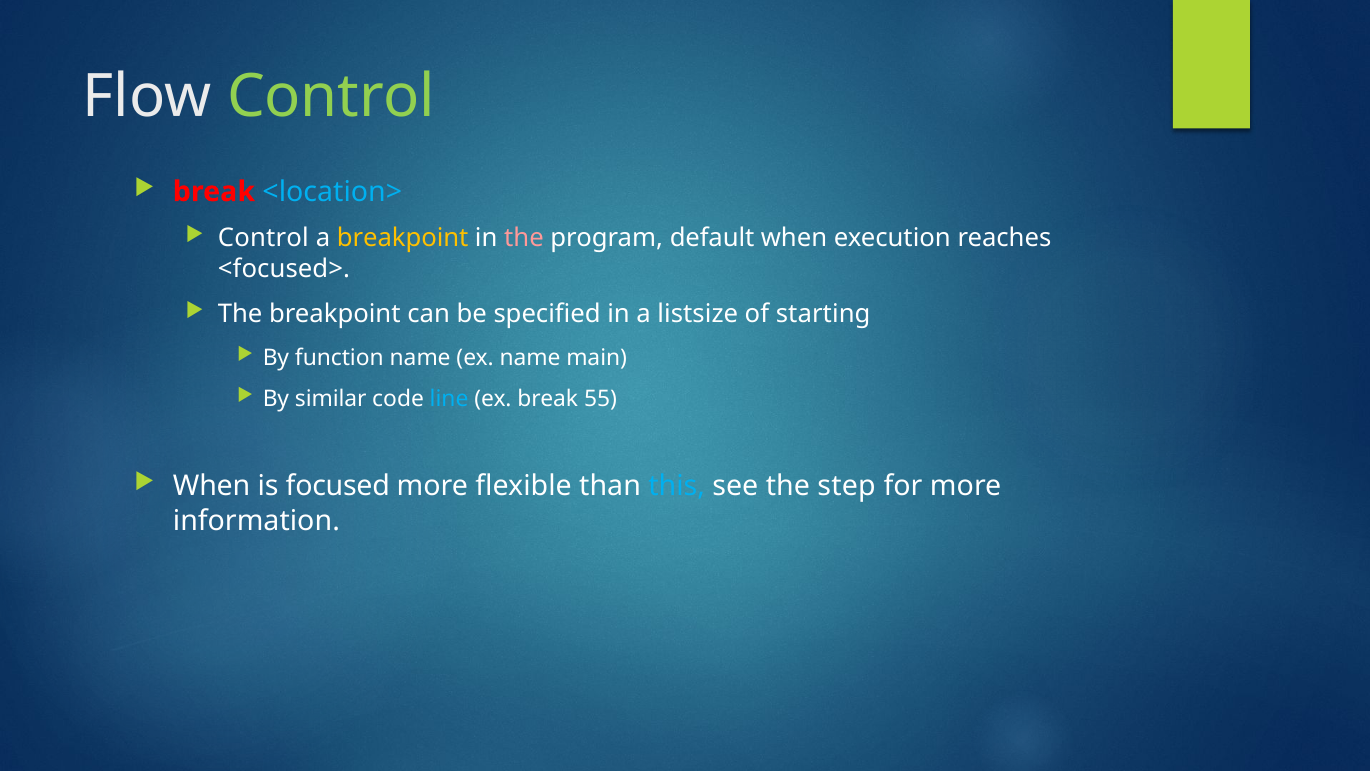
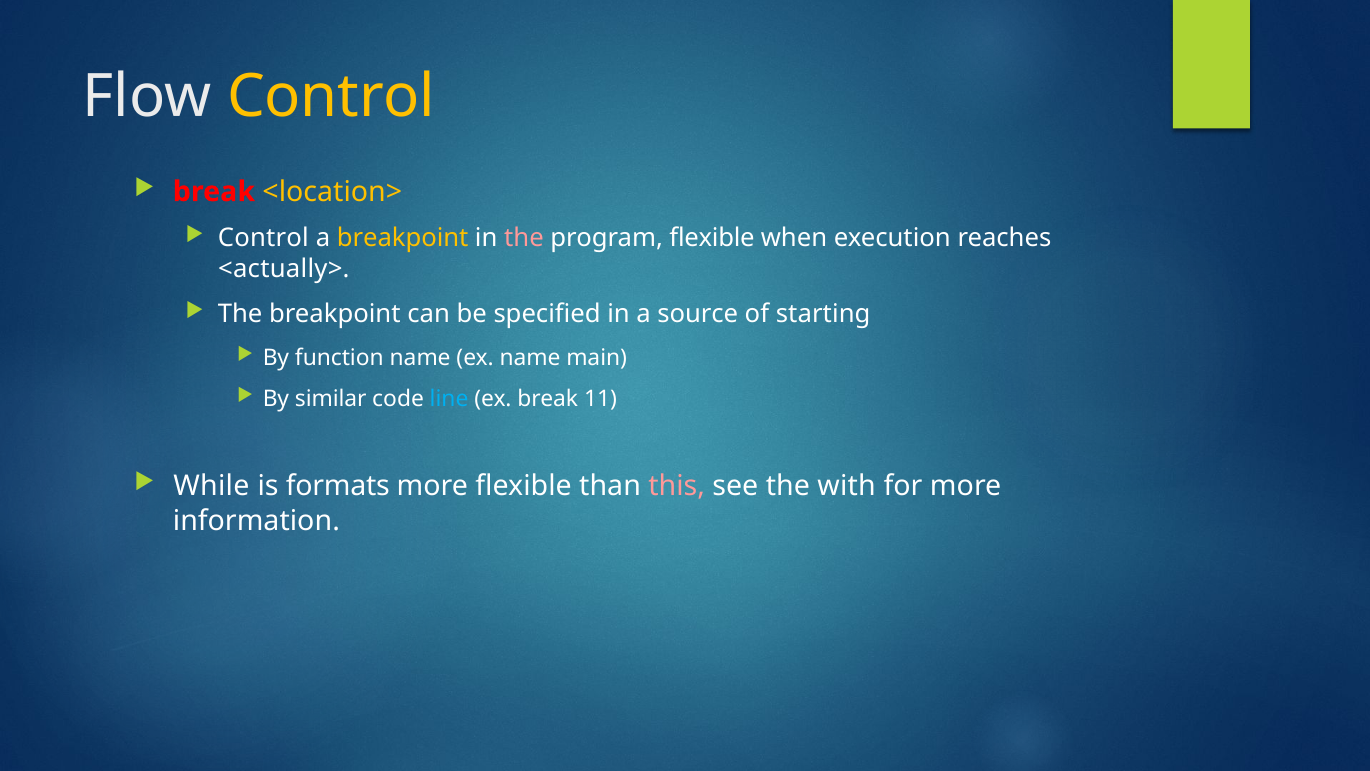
Control at (331, 96) colour: light green -> yellow
<location> colour: light blue -> yellow
program default: default -> flexible
<focused>: <focused> -> <actually>
listsize: listsize -> source
55: 55 -> 11
When at (212, 486): When -> While
focused: focused -> formats
this colour: light blue -> pink
step: step -> with
